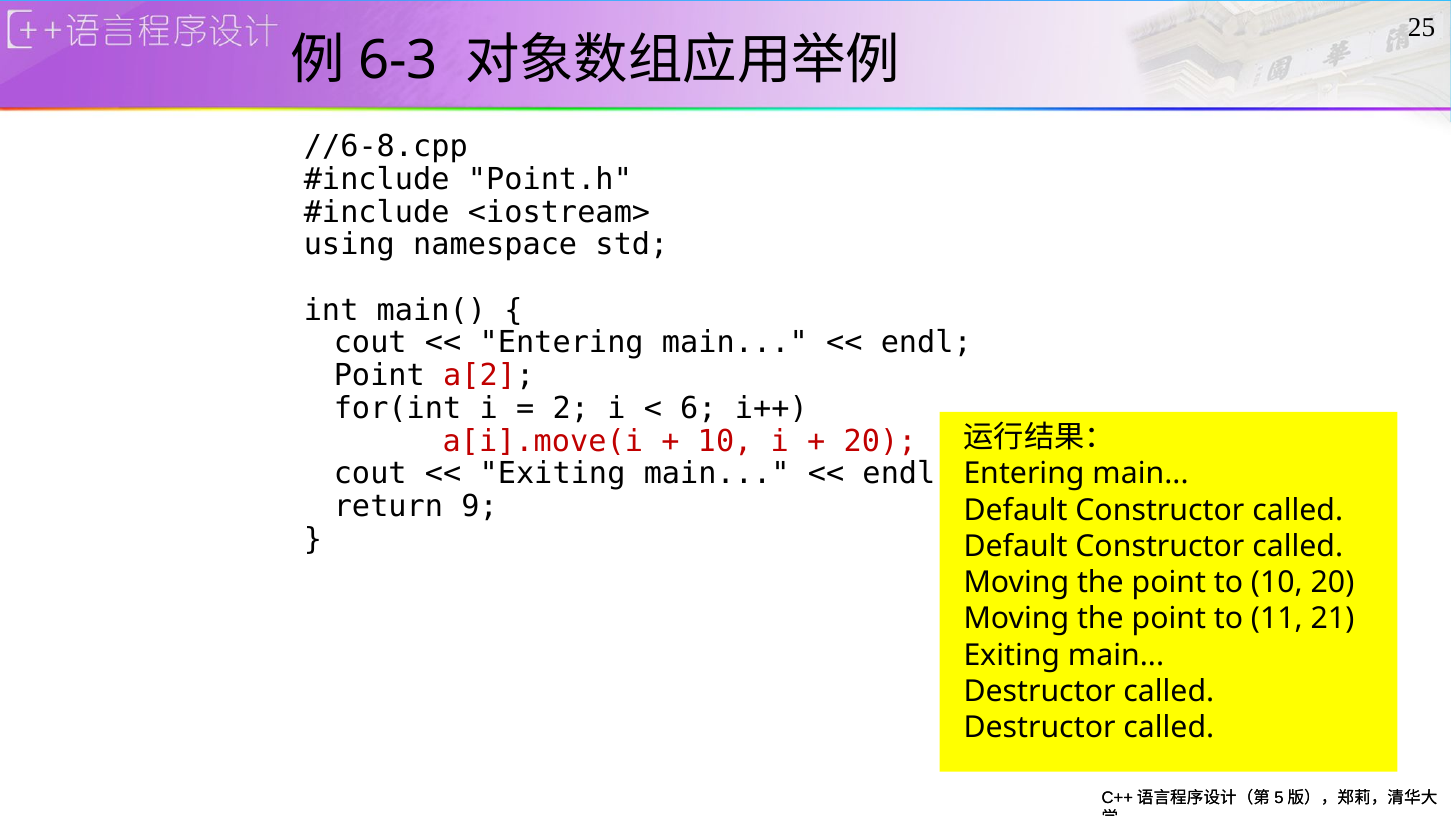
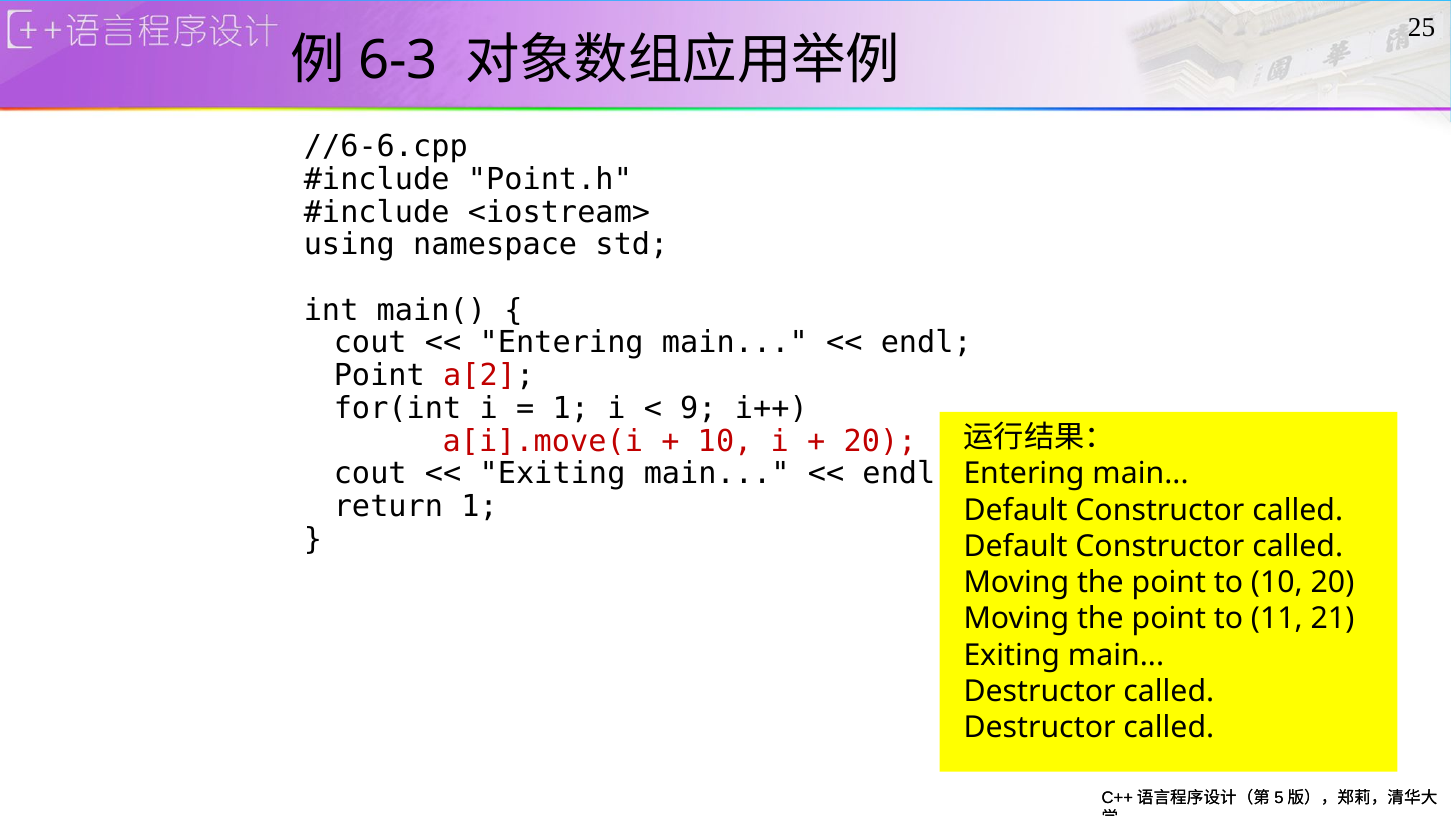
//6-8.cpp: //6-8.cpp -> //6-6.cpp
2 at (571, 408): 2 -> 1
6: 6 -> 9
return 9: 9 -> 1
